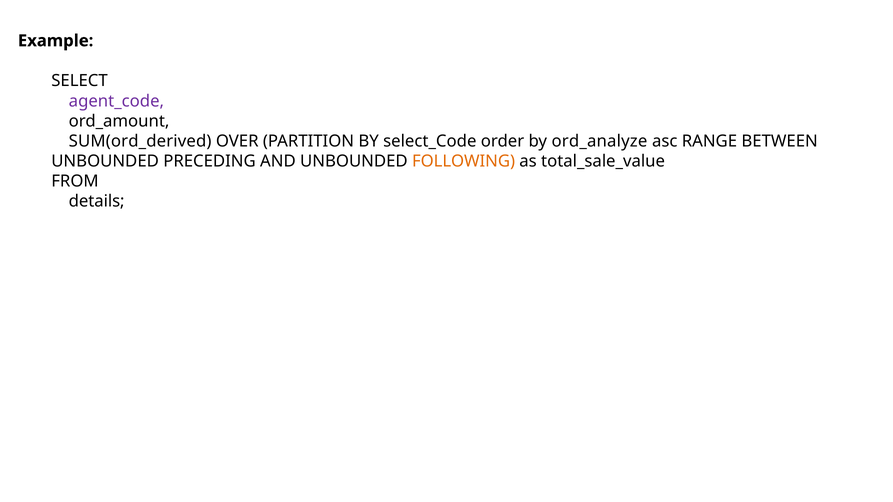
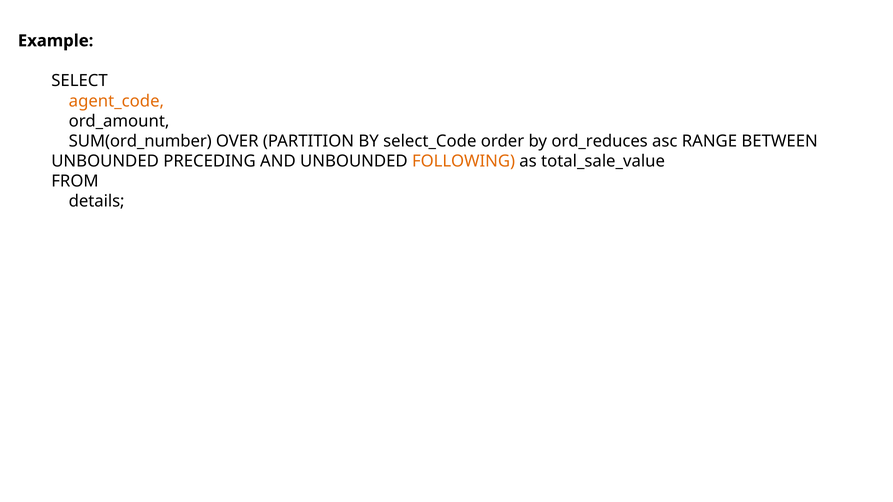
agent_code colour: purple -> orange
SUM(ord_derived: SUM(ord_derived -> SUM(ord_number
ord_analyze: ord_analyze -> ord_reduces
